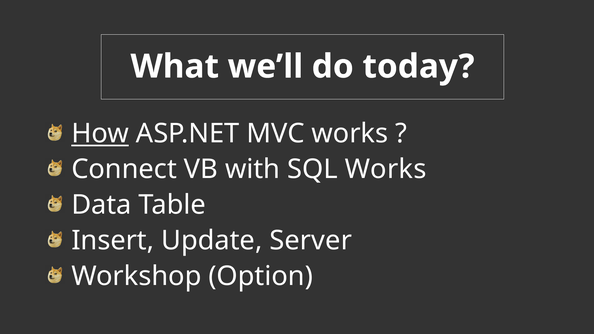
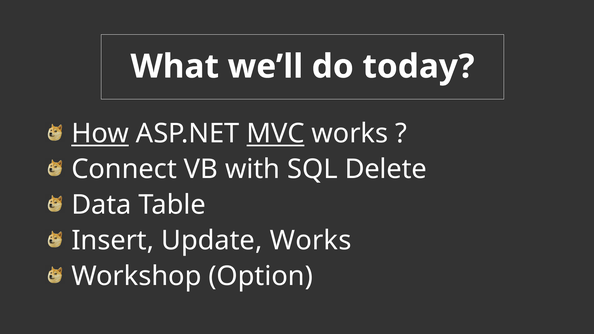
MVC underline: none -> present
SQL Works: Works -> Delete
Update Server: Server -> Works
